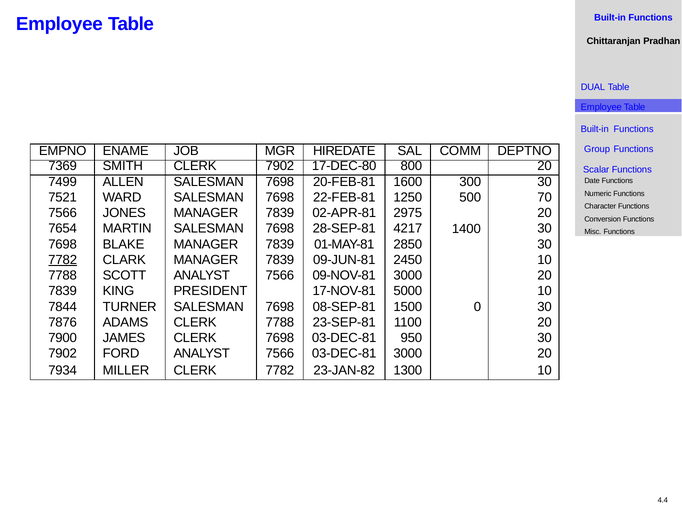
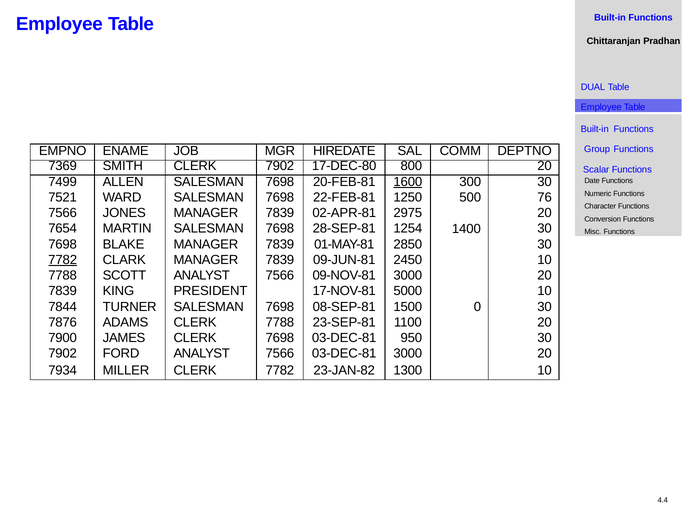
1600 underline: none -> present
70: 70 -> 76
4217: 4217 -> 1254
